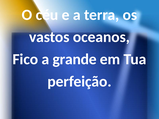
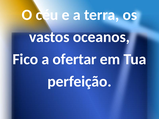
grande: grande -> ofertar
